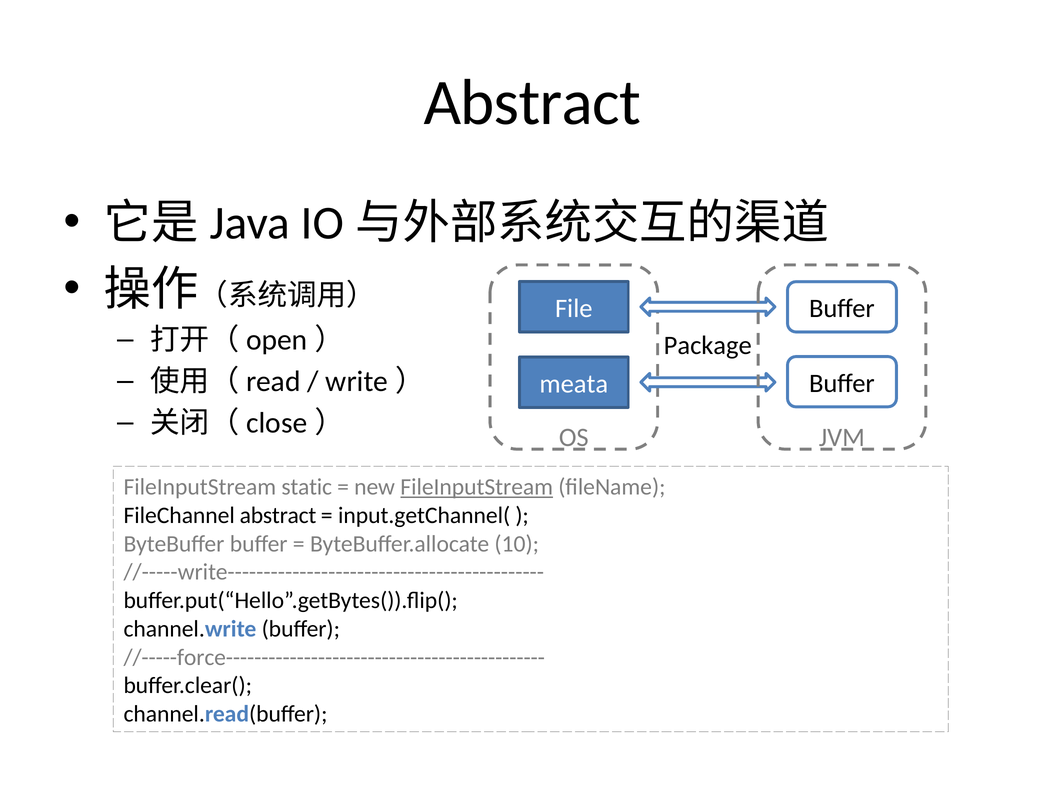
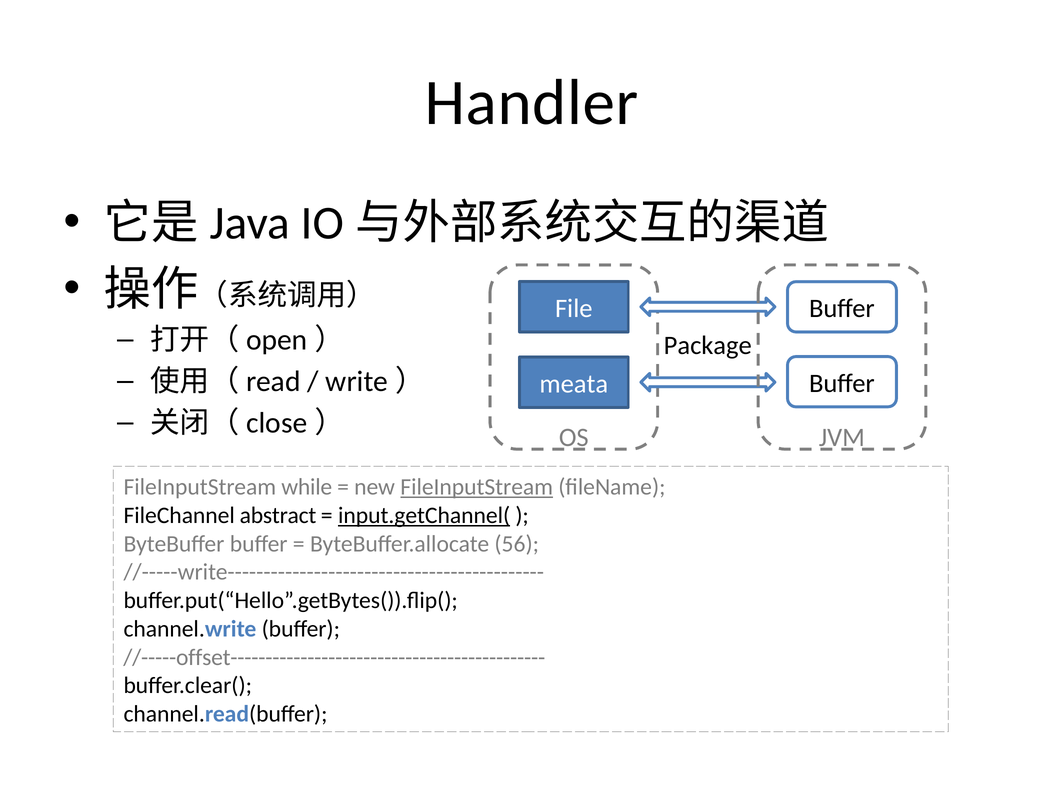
Abstract at (532, 103): Abstract -> Handler
static: static -> while
input.getChannel( underline: none -> present
10: 10 -> 56
//-----force---------------------------------------------: //-----force--------------------------------------------- -> //-----offset---------------------------------------------
